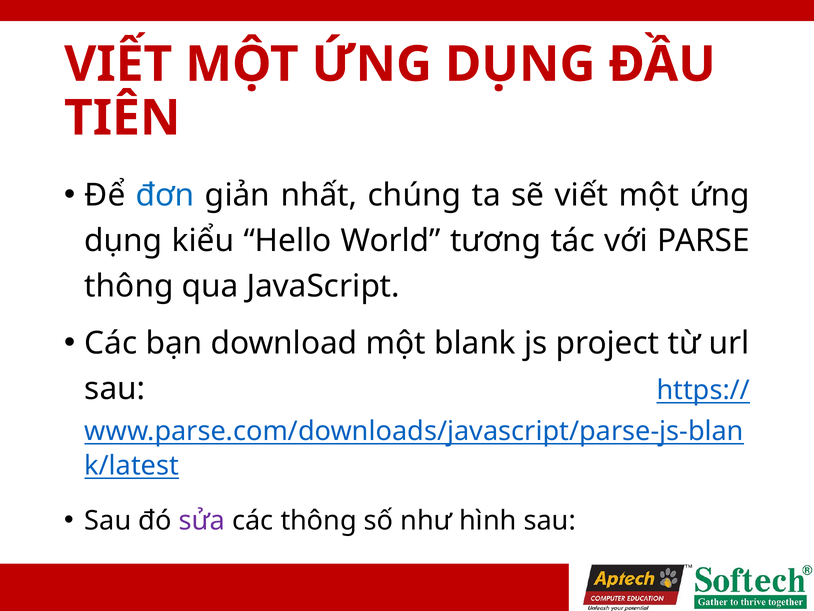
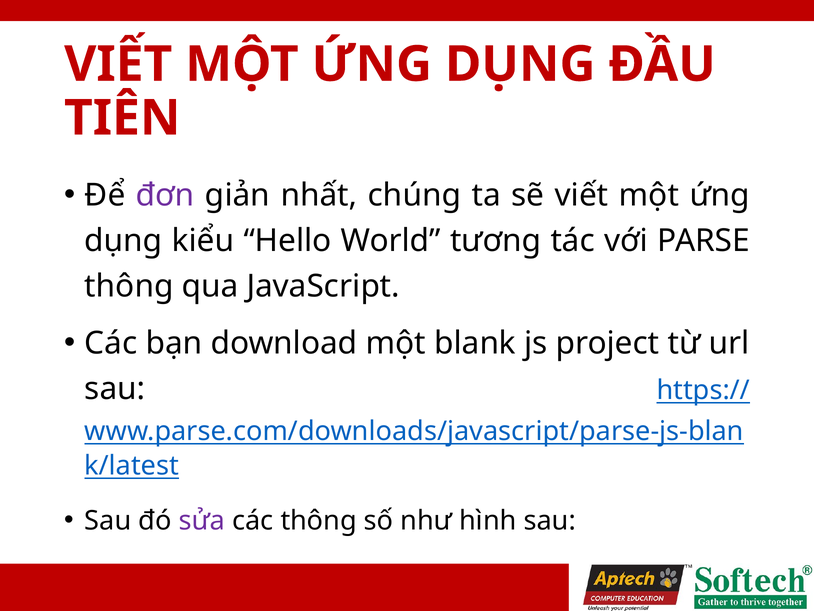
đơn colour: blue -> purple
